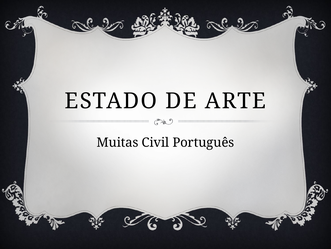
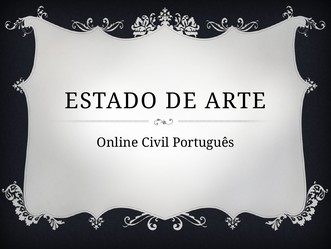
Muitas: Muitas -> Online
